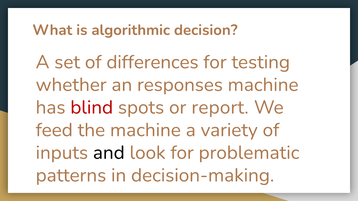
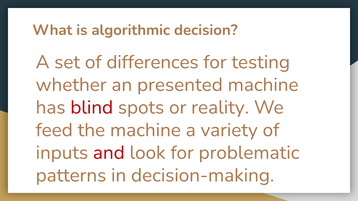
responses: responses -> presented
report: report -> reality
and colour: black -> red
